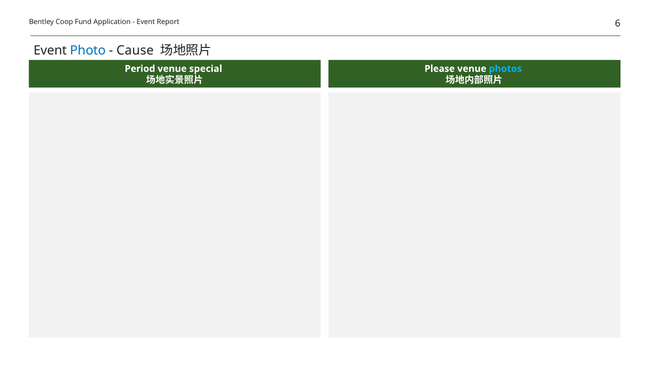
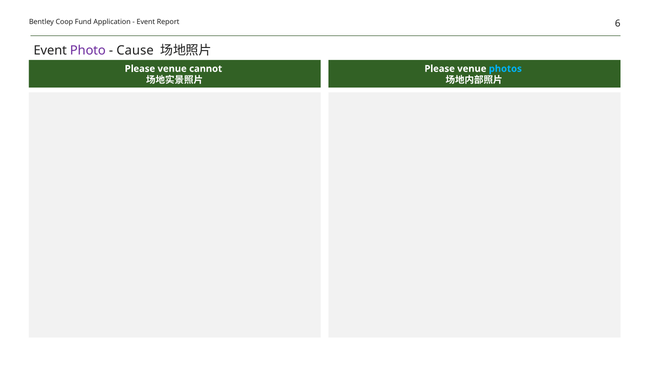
Photo colour: blue -> purple
Period at (140, 69): Period -> Please
special: special -> cannot
